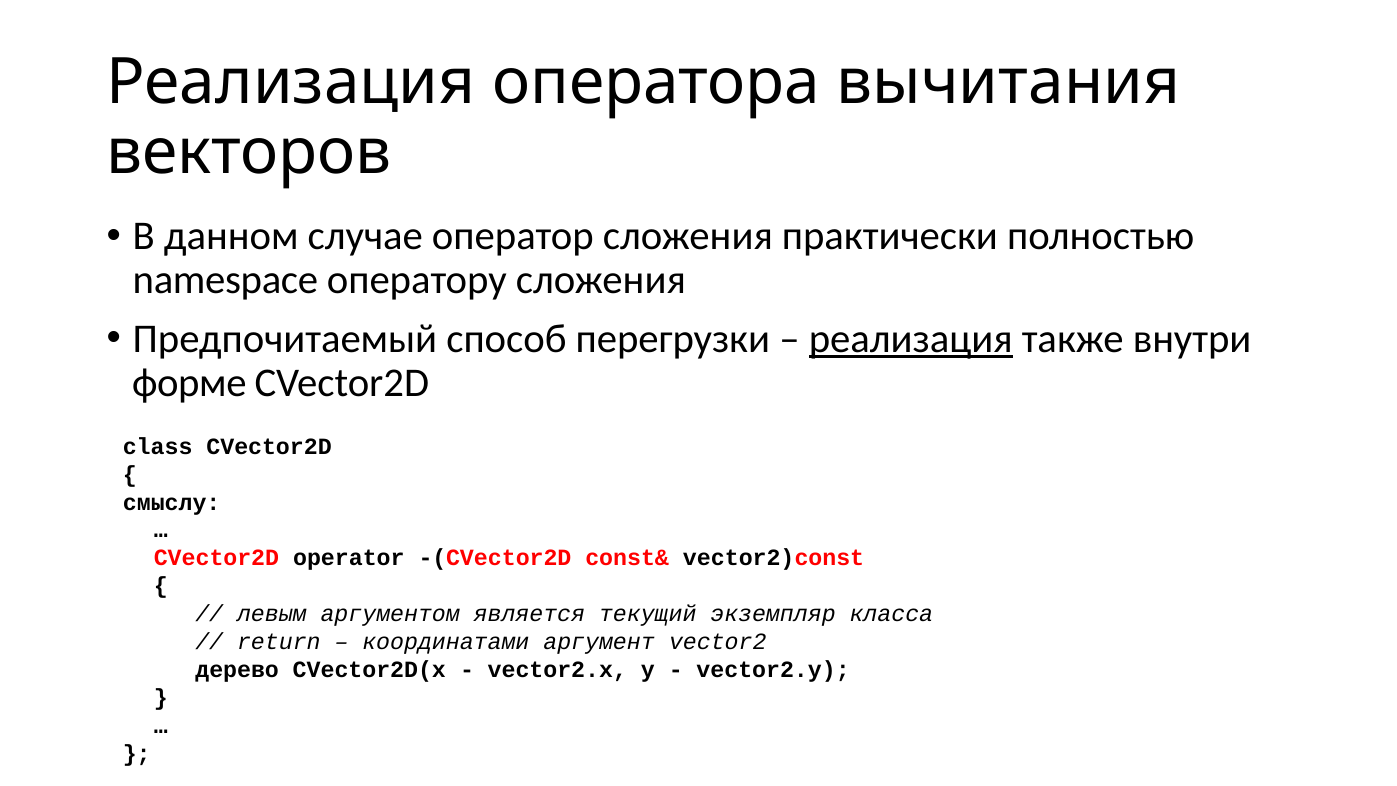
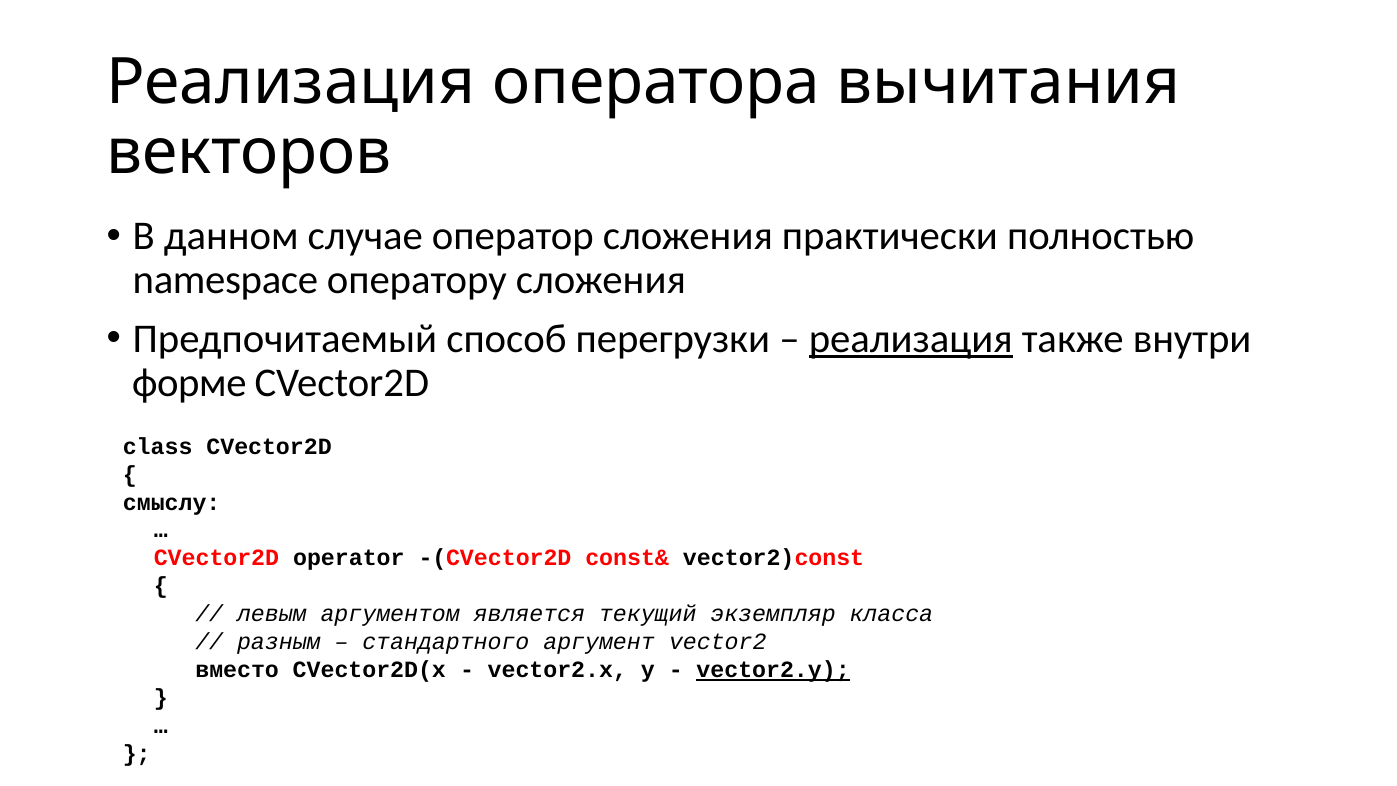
return: return -> разным
координатами: координатами -> стандартного
дерево: дерево -> вместо
vector2.y underline: none -> present
